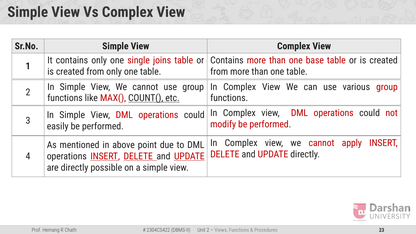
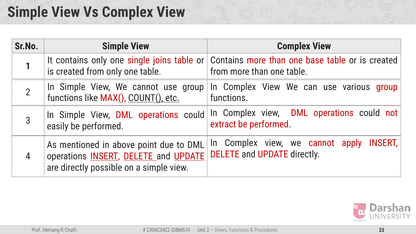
modify: modify -> extract
